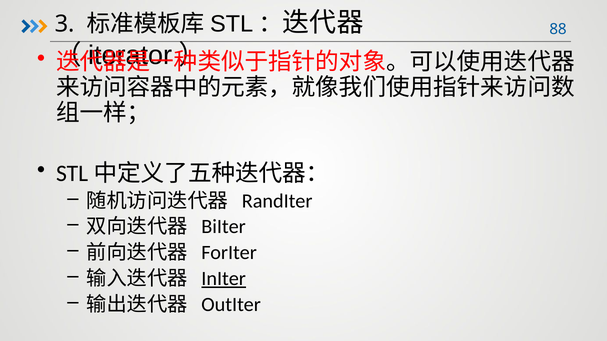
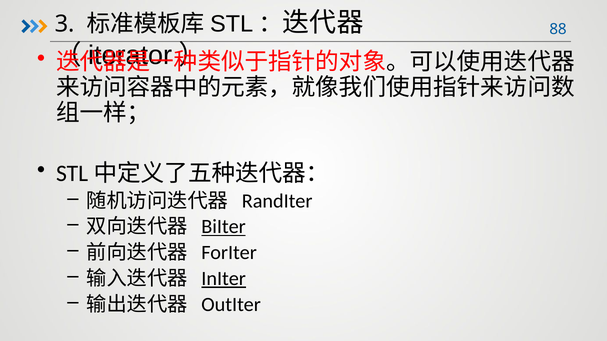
BiIter underline: none -> present
